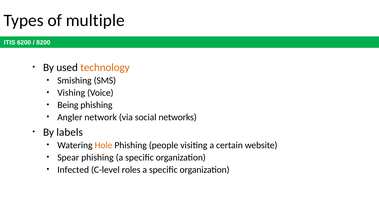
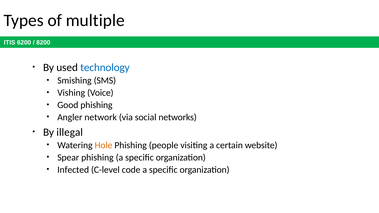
technology colour: orange -> blue
Being: Being -> Good
labels: labels -> illegal
roles: roles -> code
